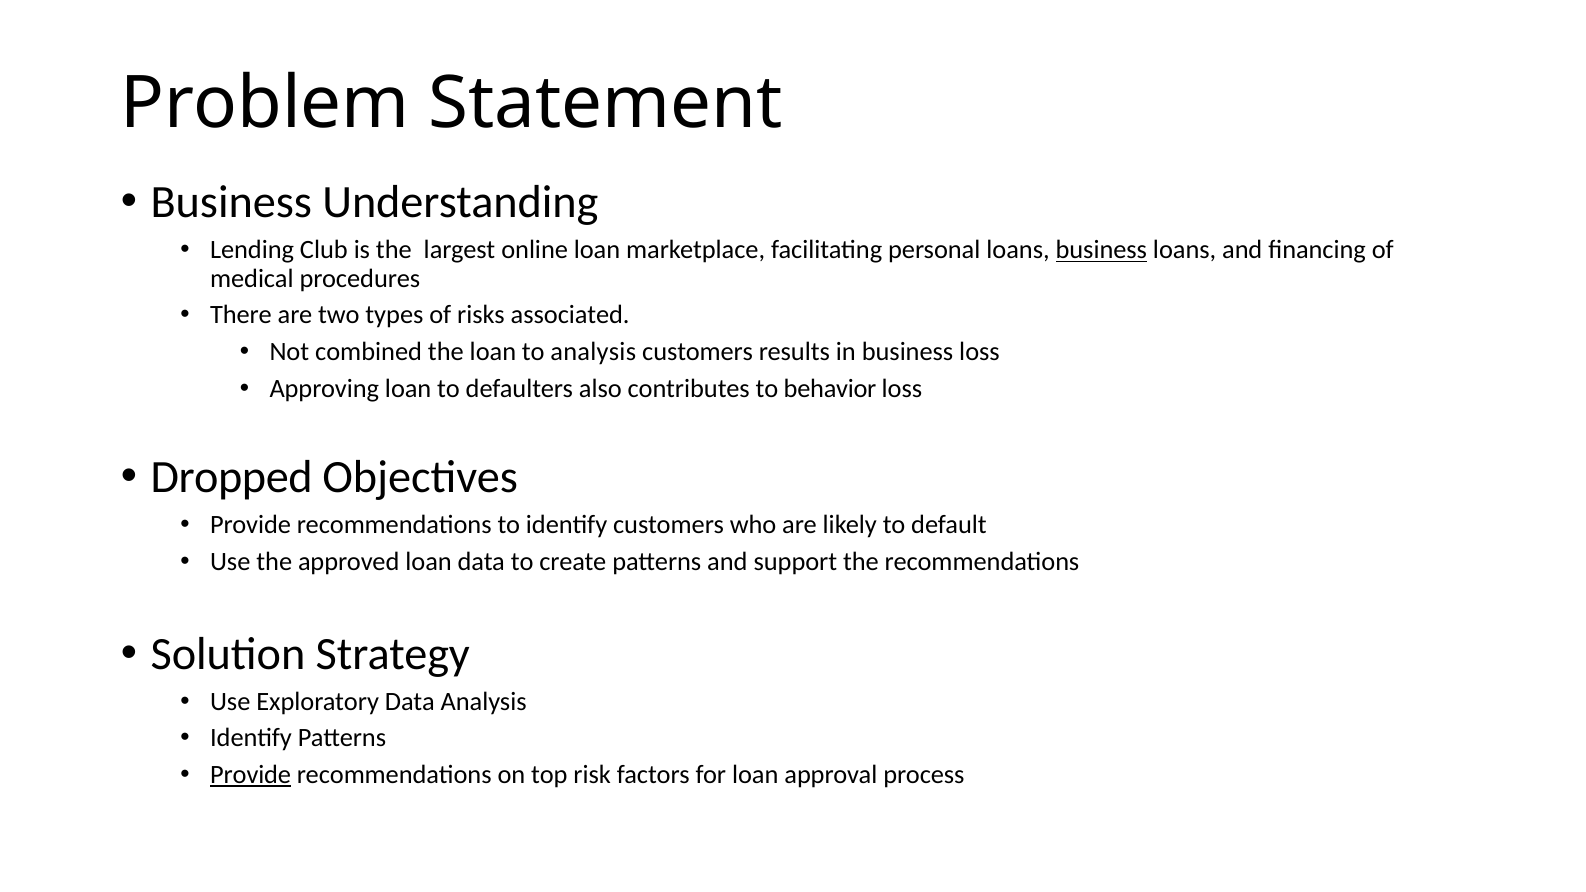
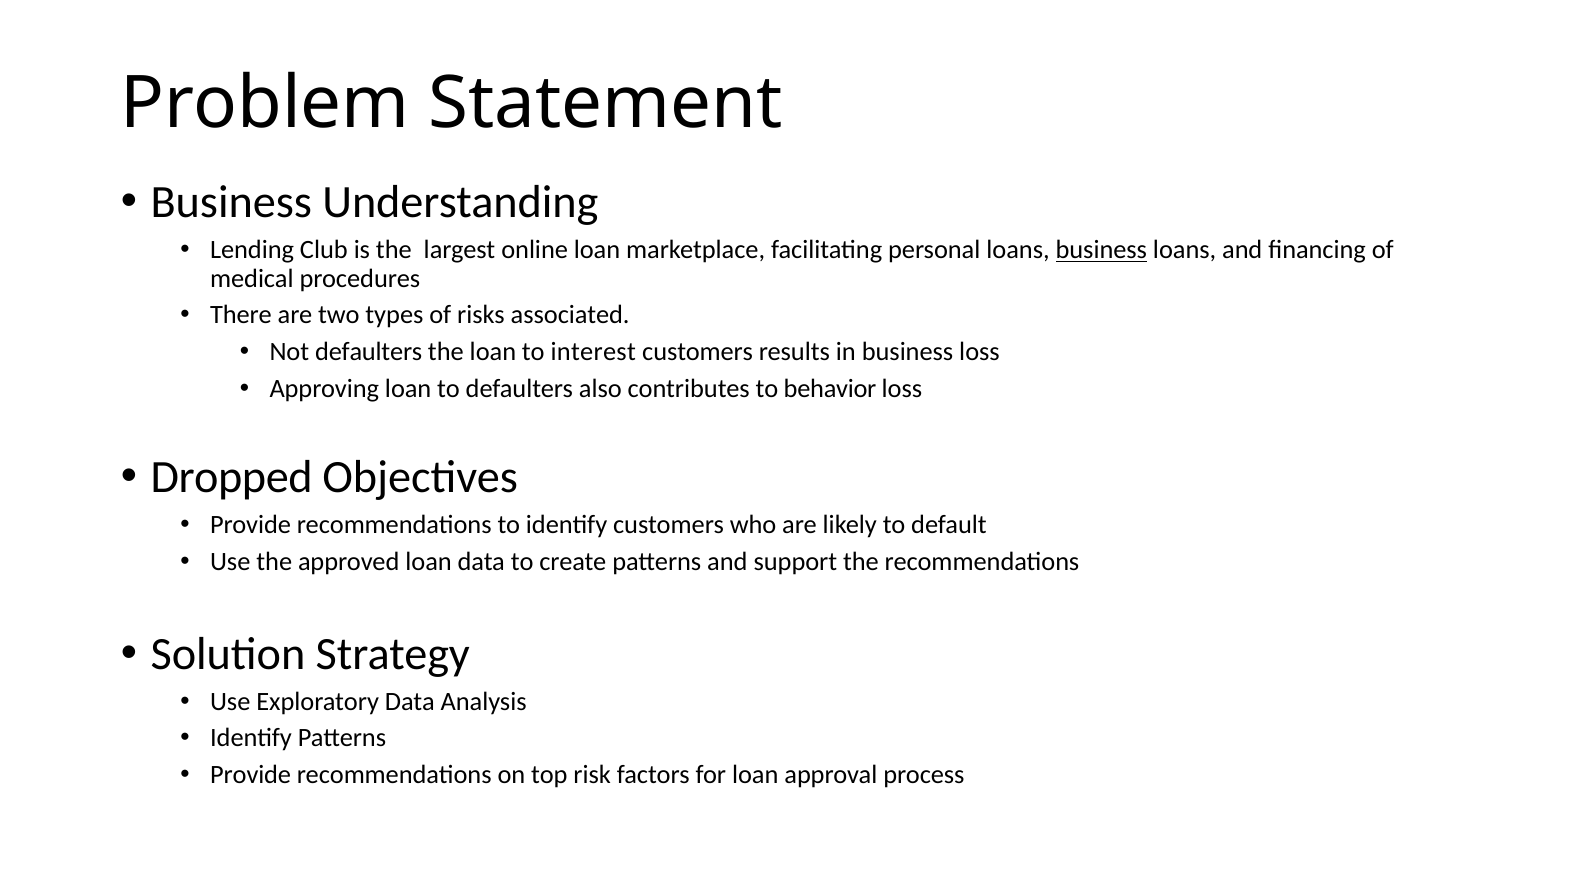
Not combined: combined -> defaulters
to analysis: analysis -> interest
Provide at (251, 775) underline: present -> none
